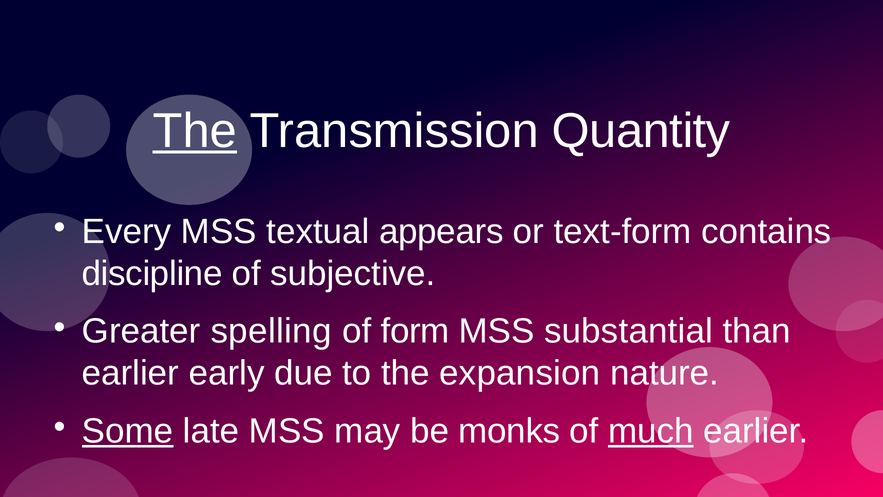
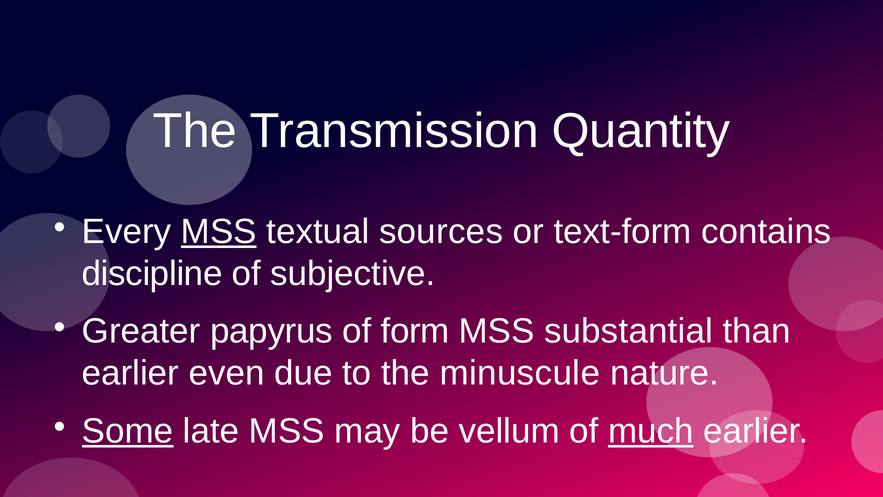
The at (195, 131) underline: present -> none
MSS at (219, 232) underline: none -> present
appears: appears -> sources
spelling: spelling -> papyrus
early: early -> even
expansion: expansion -> minuscule
monks: monks -> vellum
